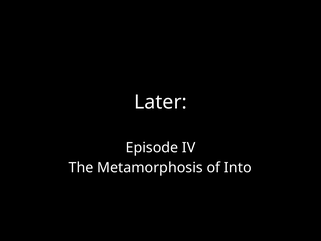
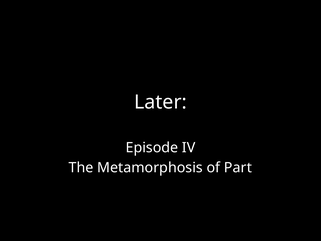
Into: Into -> Part
